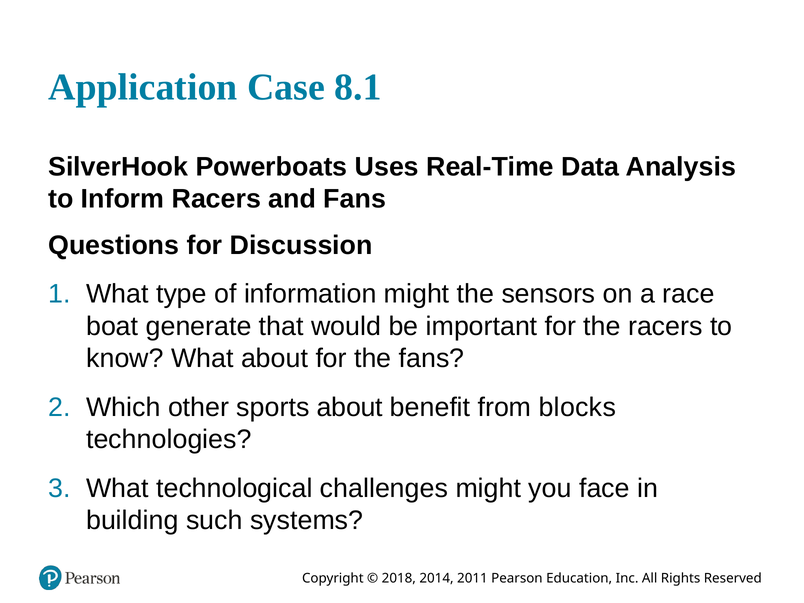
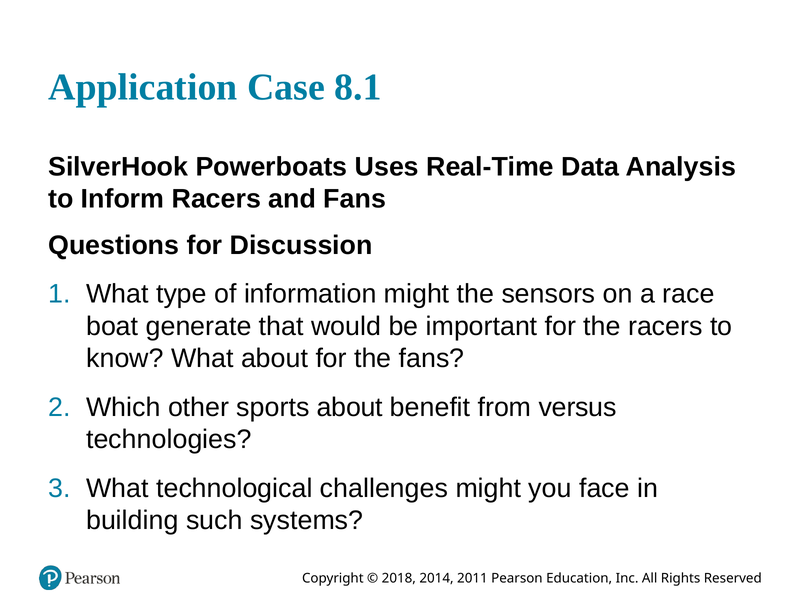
blocks: blocks -> versus
